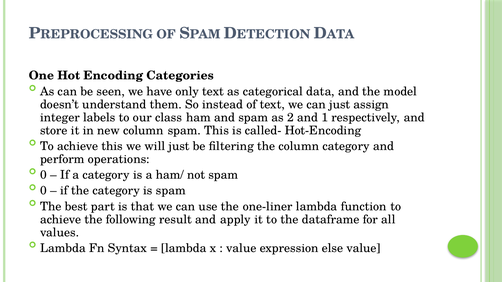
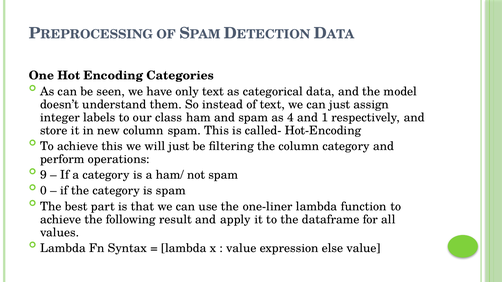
2: 2 -> 4
0 at (43, 175): 0 -> 9
